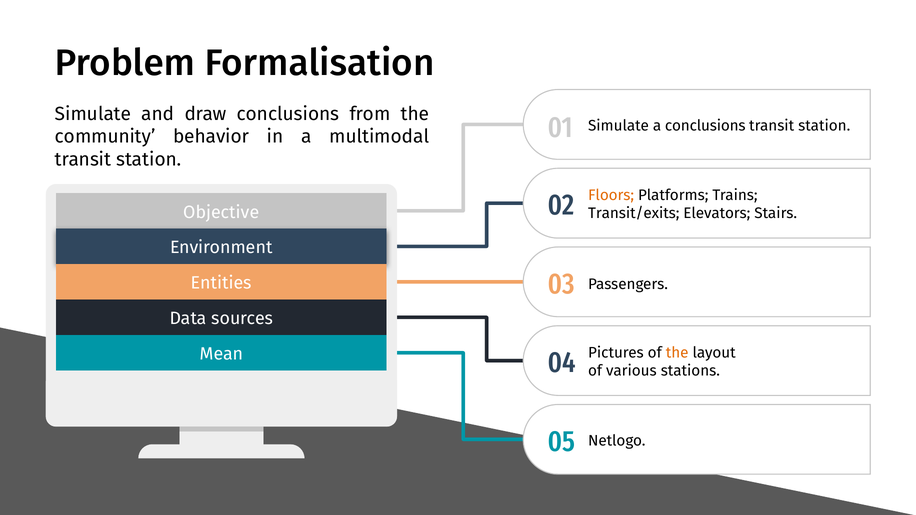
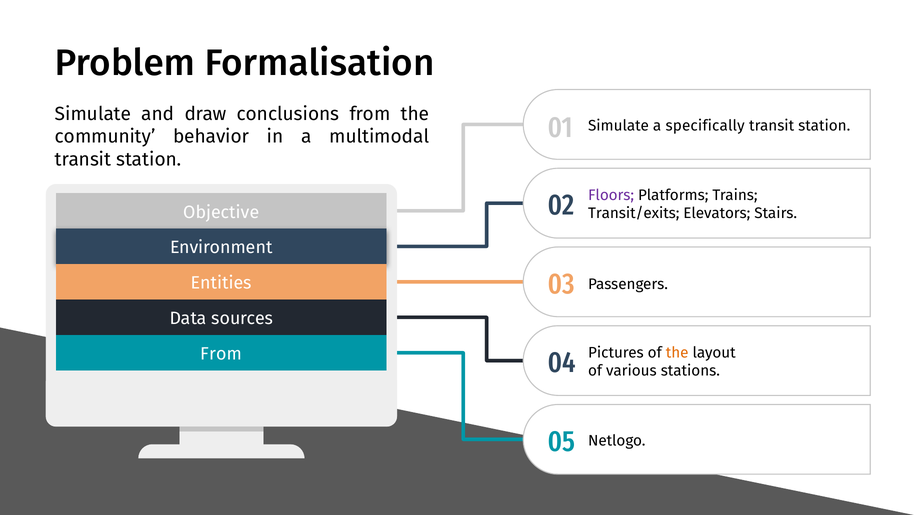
a conclusions: conclusions -> specifically
Floors colour: orange -> purple
Mean at (221, 354): Mean -> From
